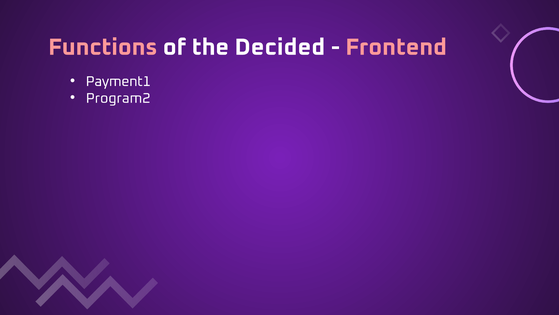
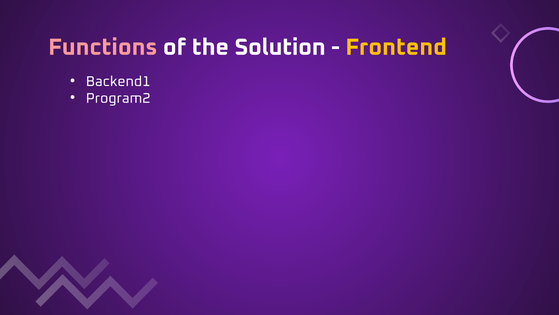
Decided: Decided -> Solution
Frontend colour: pink -> yellow
Payment1: Payment1 -> Backend1
